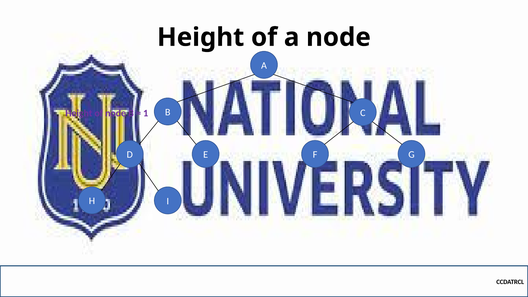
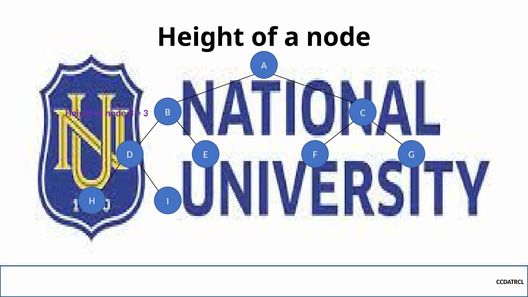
1: 1 -> 3
